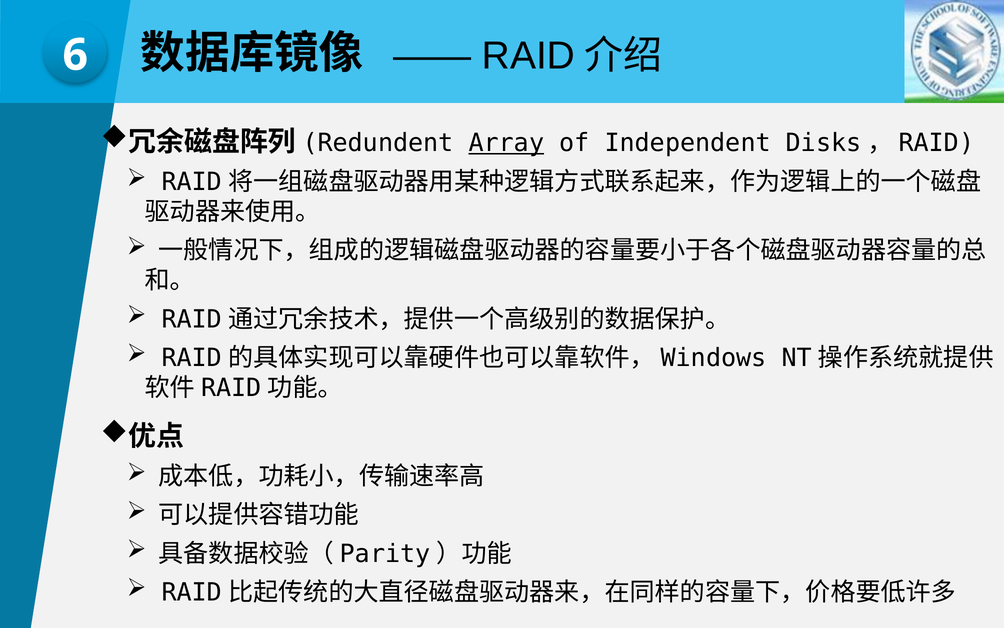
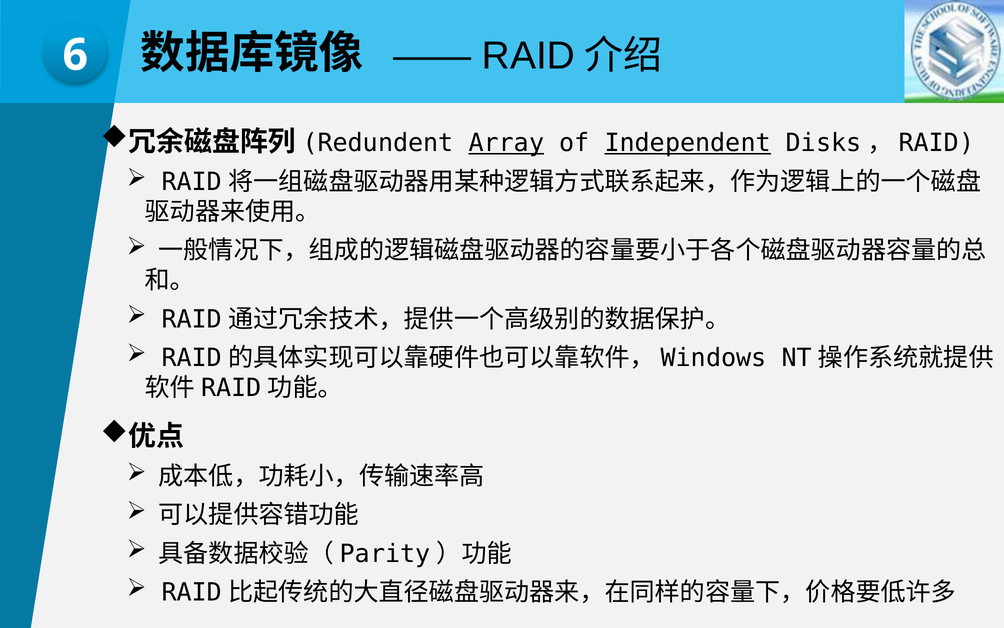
Independent underline: none -> present
